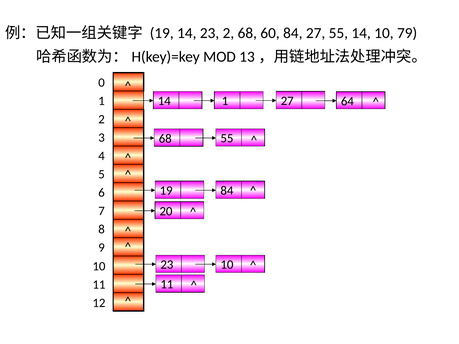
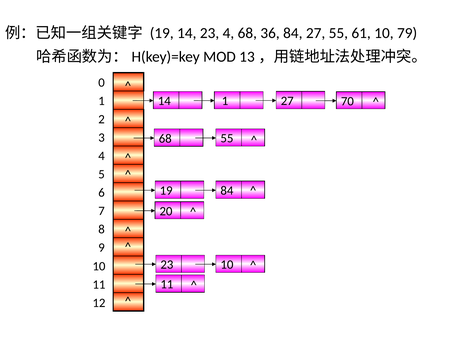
23 2: 2 -> 4
60: 60 -> 36
55 14: 14 -> 61
64: 64 -> 70
